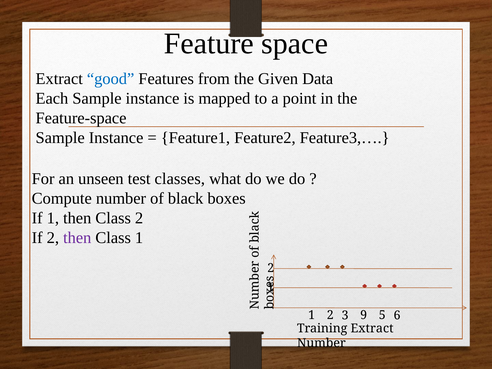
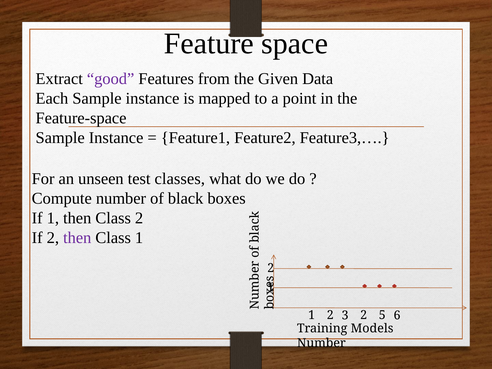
good colour: blue -> purple
3 9: 9 -> 2
Training Extract: Extract -> Models
